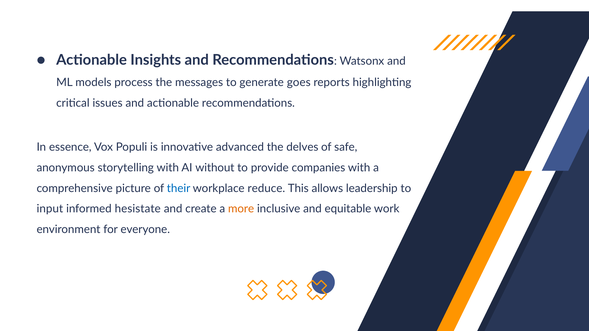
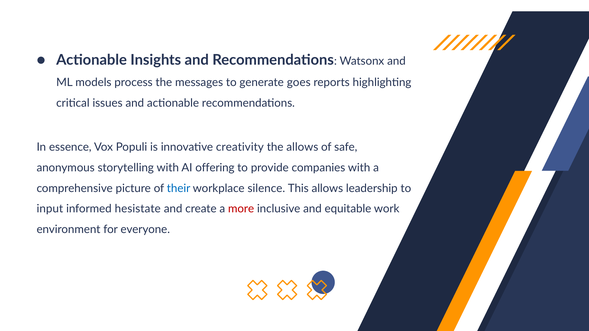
advanced: advanced -> creativity
the delves: delves -> allows
without: without -> offering
reduce: reduce -> silence
more colour: orange -> red
